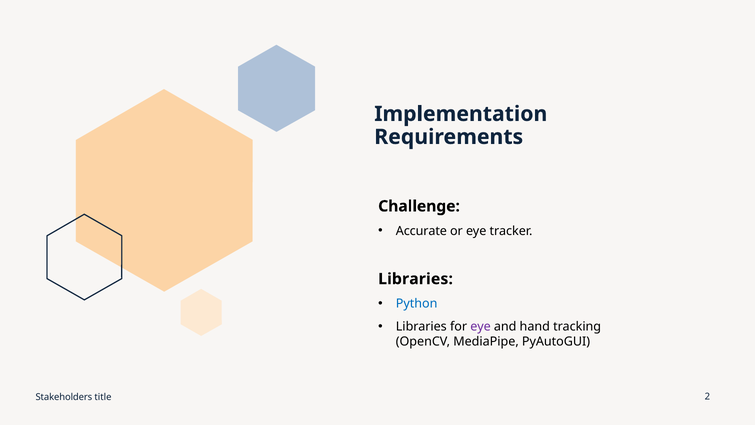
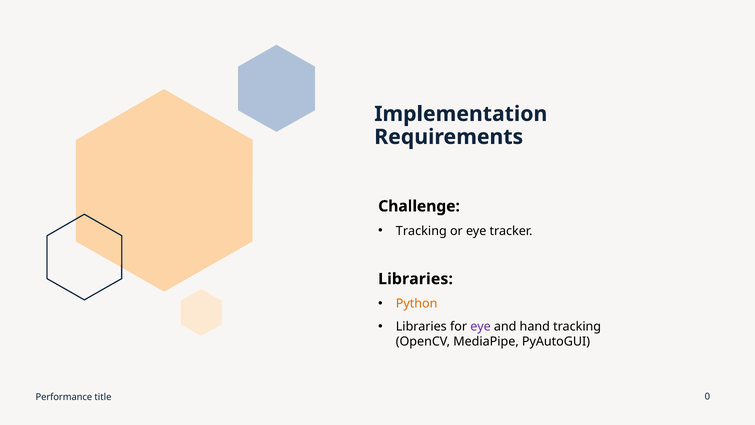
Accurate at (421, 231): Accurate -> Tracking
Python colour: blue -> orange
Stakeholders: Stakeholders -> Performance
2: 2 -> 0
